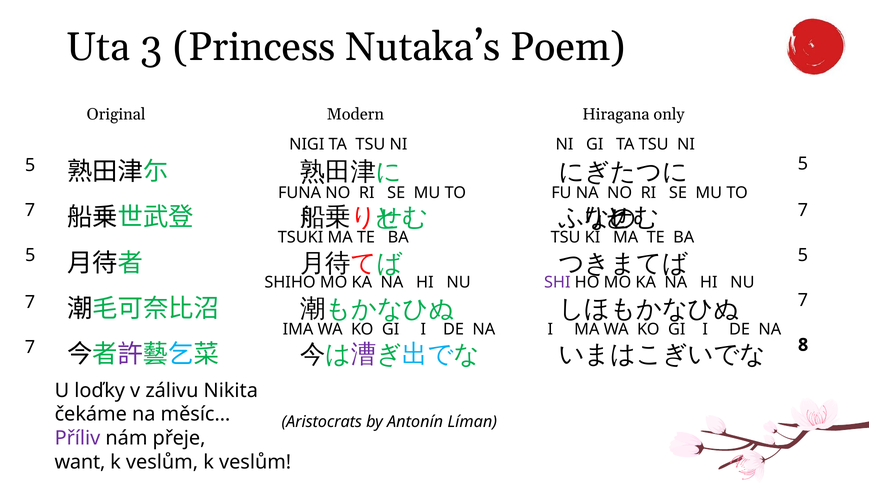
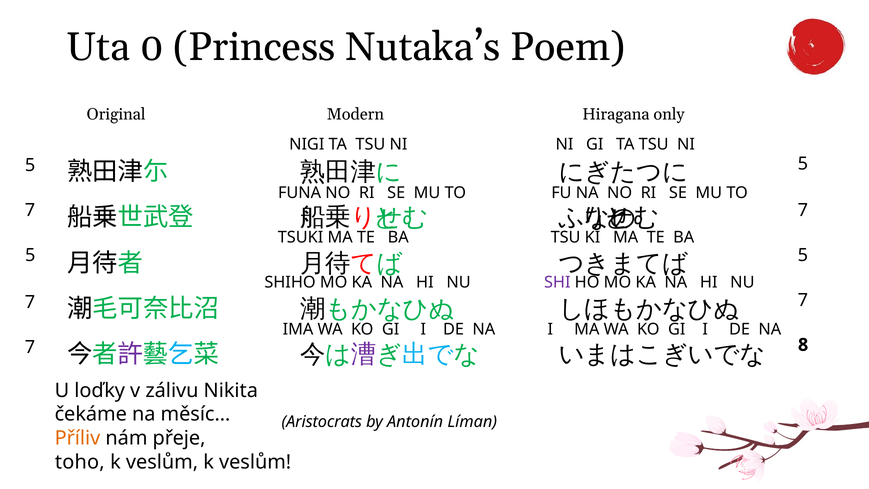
3: 3 -> 0
Příliv colour: purple -> orange
want: want -> toho
